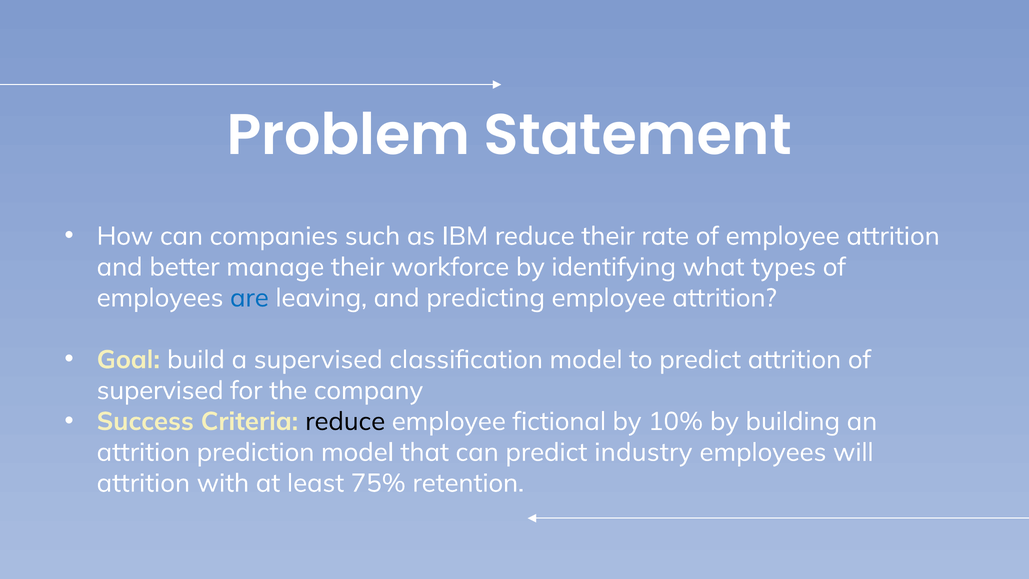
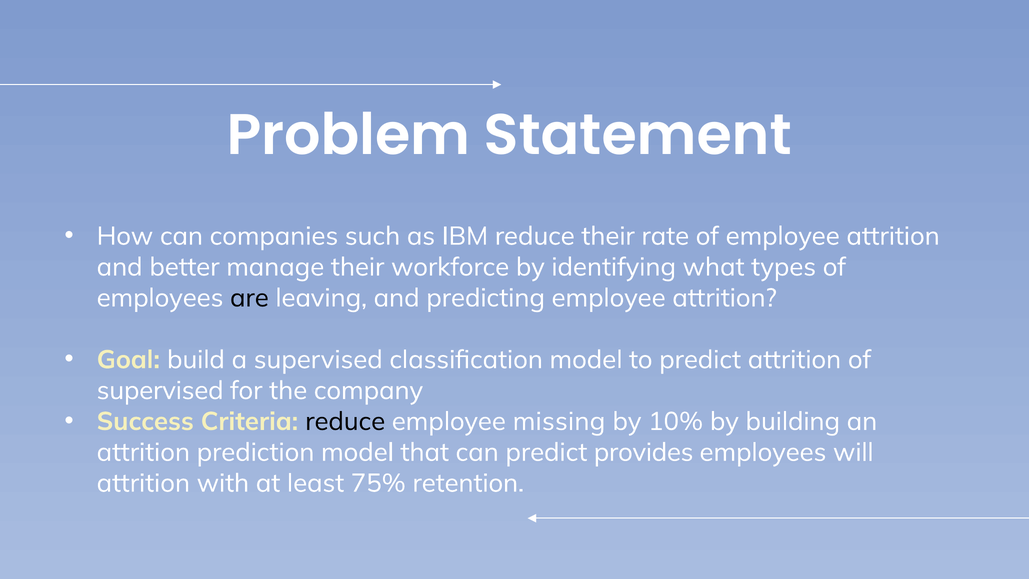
are colour: blue -> black
fictional: fictional -> missing
industry: industry -> provides
